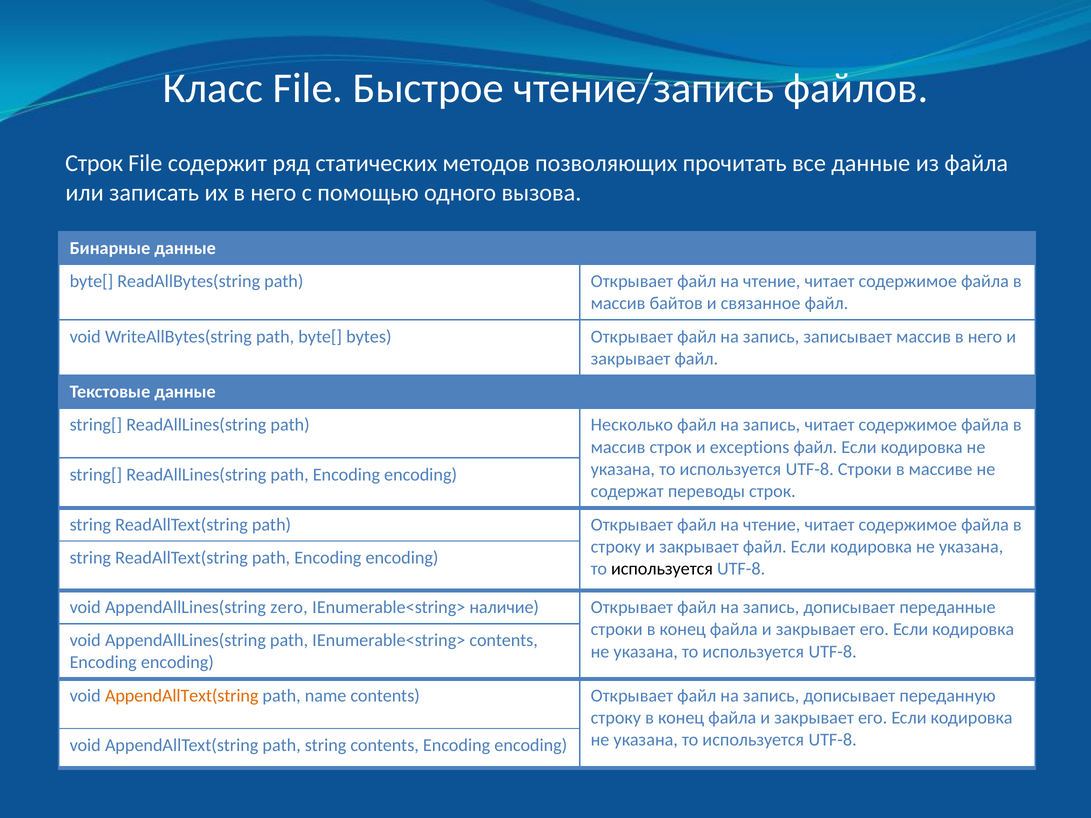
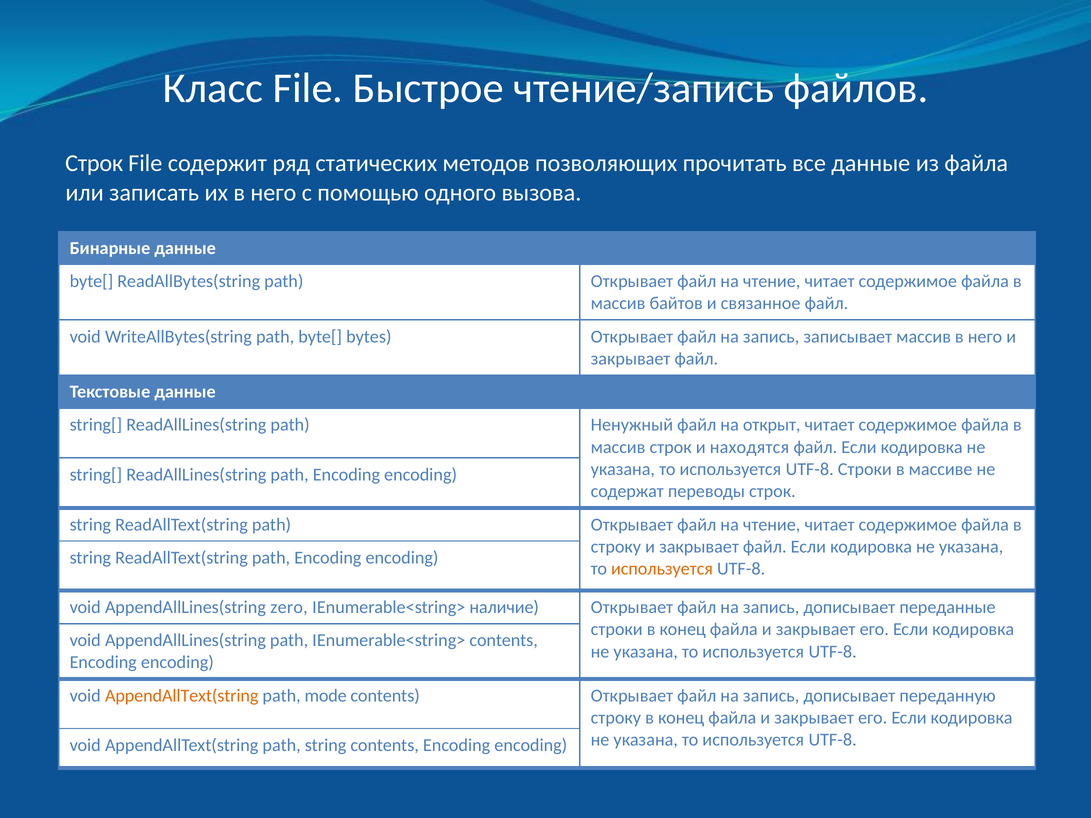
Несколько: Несколько -> Ненужный
запись at (772, 425): запись -> открыт
exceptions: exceptions -> находятся
используется at (662, 569) colour: black -> orange
name: name -> mode
